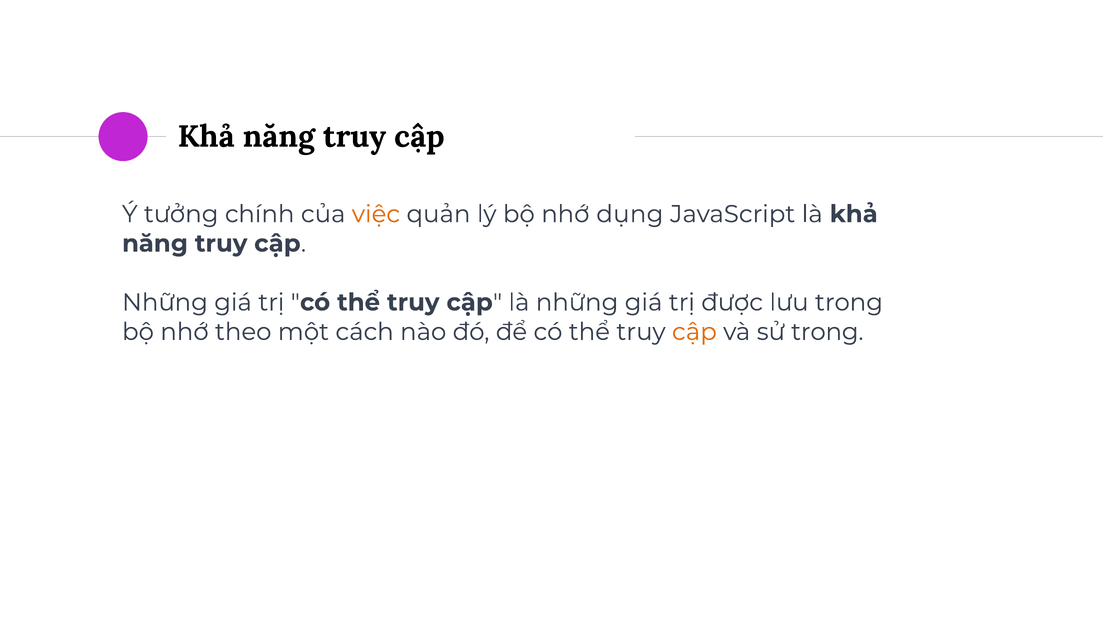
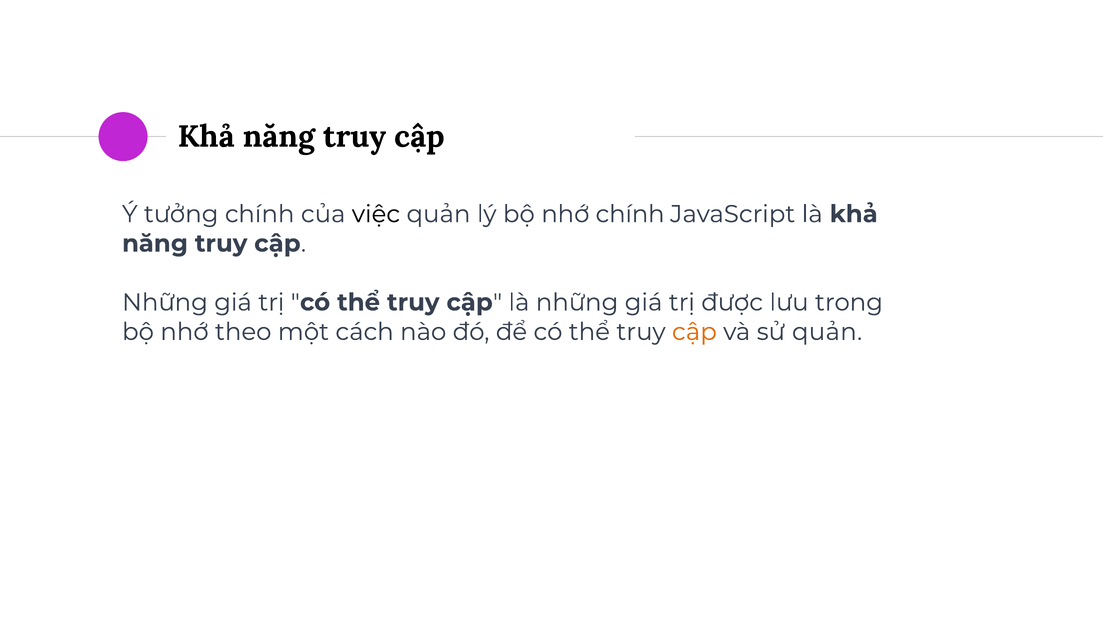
việc colour: orange -> black
nhớ dụng: dụng -> chính
sử trong: trong -> quản
